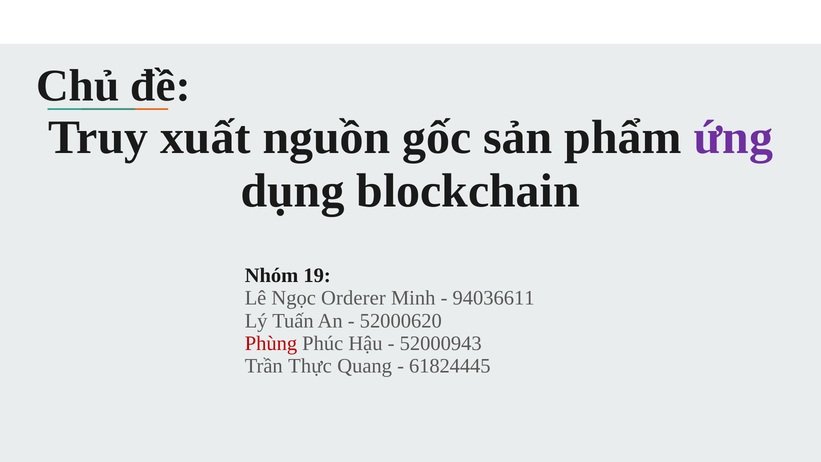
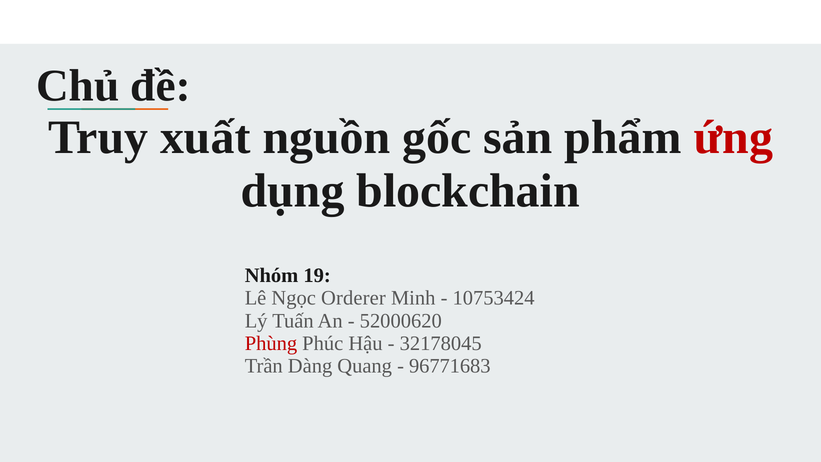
ứng colour: purple -> red
94036611: 94036611 -> 10753424
52000943: 52000943 -> 32178045
Thực: Thực -> Dàng
61824445: 61824445 -> 96771683
